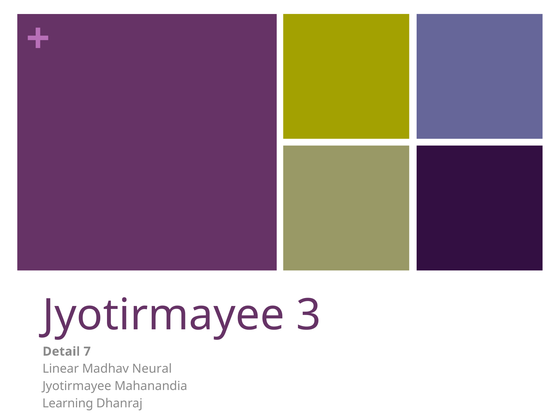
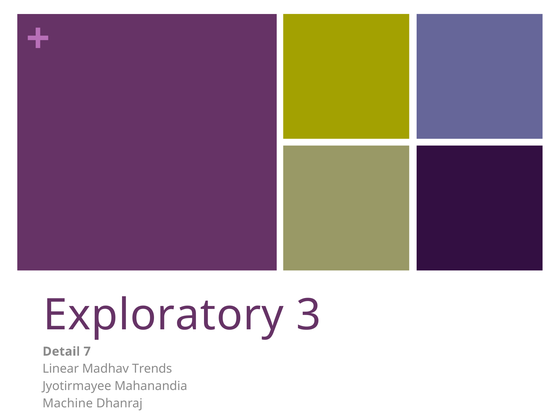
Jyotirmayee at (164, 315): Jyotirmayee -> Exploratory
Neural: Neural -> Trends
Learning: Learning -> Machine
